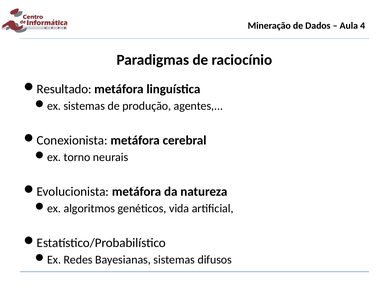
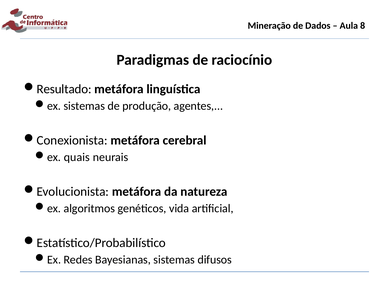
4: 4 -> 8
torno: torno -> quais
